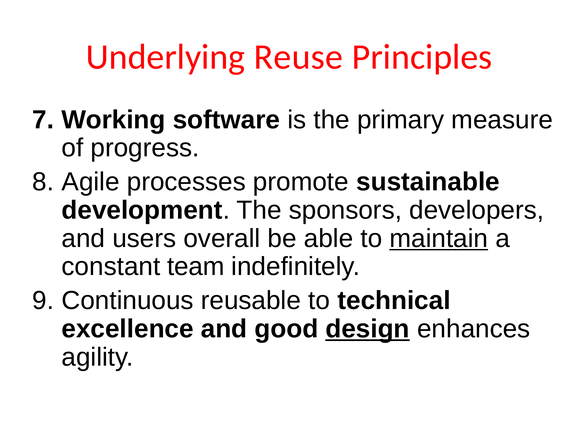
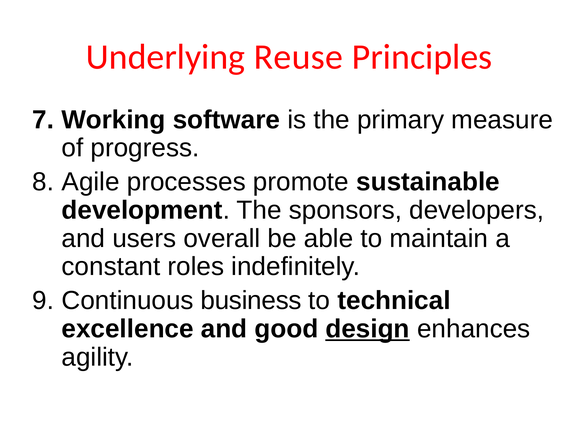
maintain underline: present -> none
team: team -> roles
reusable: reusable -> business
